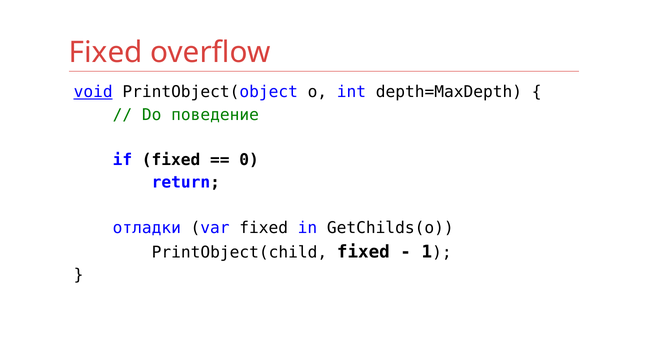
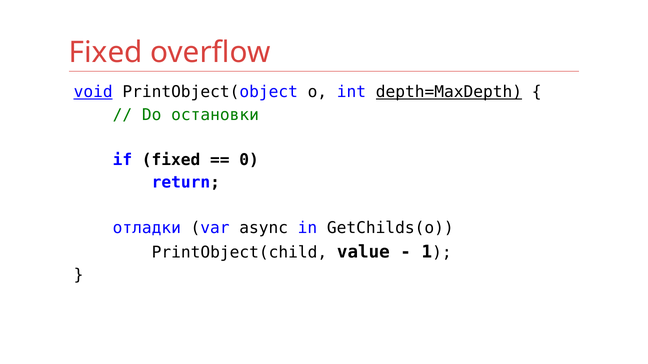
depth=MaxDepth underline: none -> present
поведение: поведение -> остановки
var fixed: fixed -> async
PrintObject(child fixed: fixed -> value
